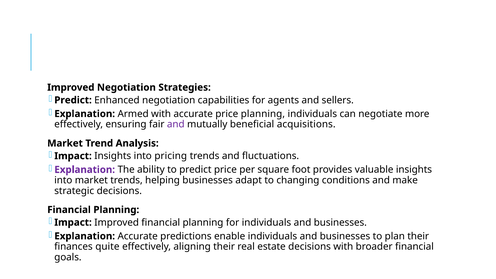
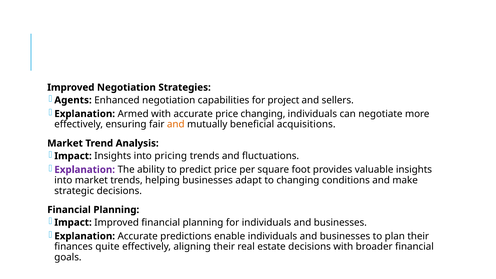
Predict at (73, 100): Predict -> Agents
agents: agents -> project
price planning: planning -> changing
and at (176, 124) colour: purple -> orange
